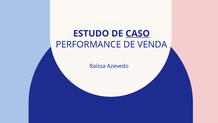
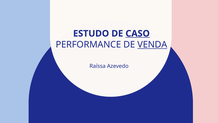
VENDA underline: none -> present
